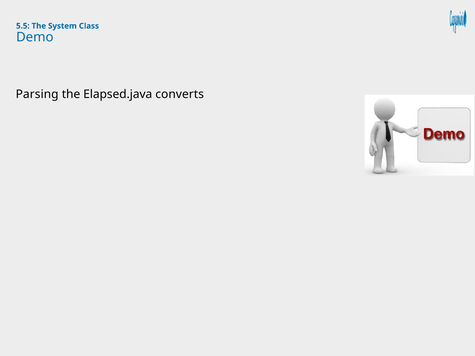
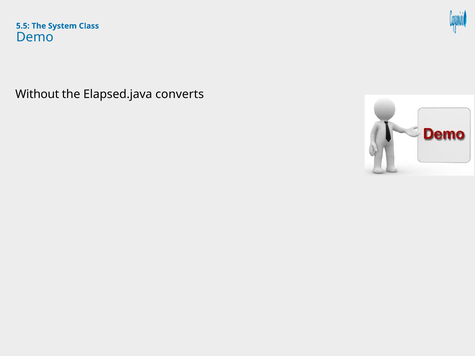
Parsing: Parsing -> Without
